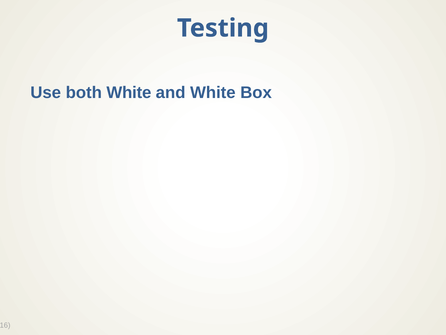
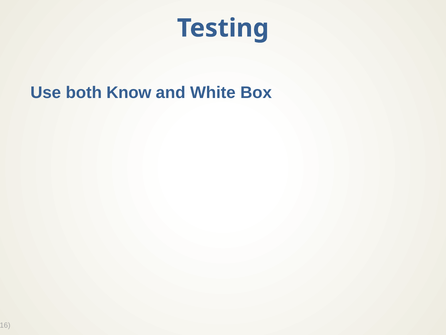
both White: White -> Know
